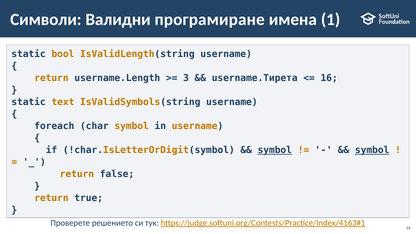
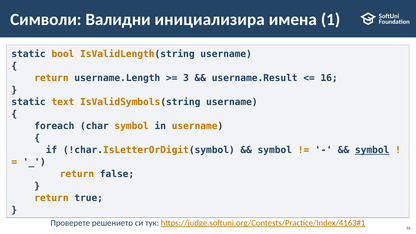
програмиране: програмиране -> инициализира
username.Тирета: username.Тирета -> username.Result
symbol at (275, 150) underline: present -> none
